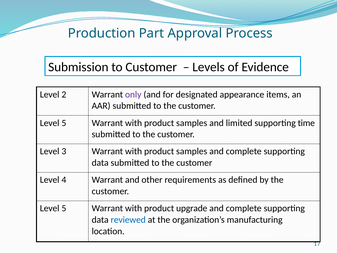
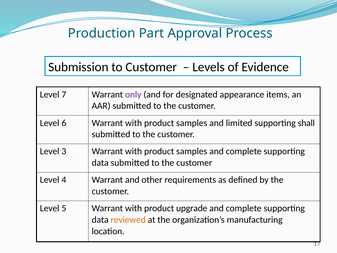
2: 2 -> 7
5 at (64, 123): 5 -> 6
time: time -> shall
reviewed colour: blue -> orange
